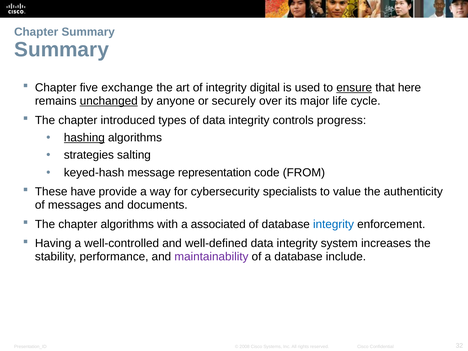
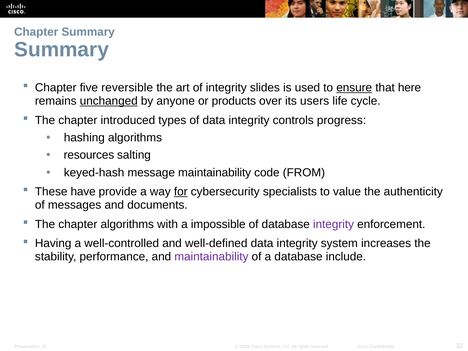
exchange: exchange -> reversible
digital: digital -> slides
securely: securely -> products
major: major -> users
hashing underline: present -> none
strategies: strategies -> resources
message representation: representation -> maintainability
for underline: none -> present
associated: associated -> impossible
integrity at (334, 224) colour: blue -> purple
